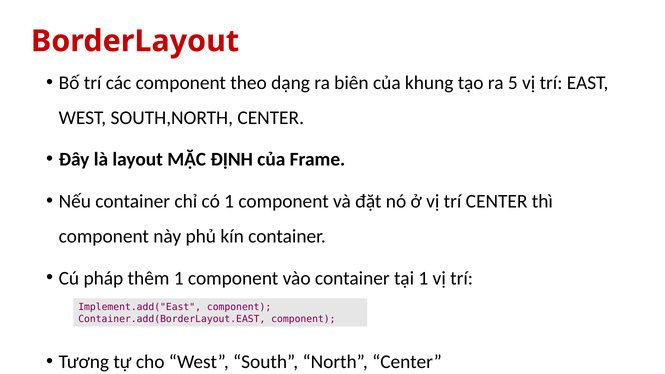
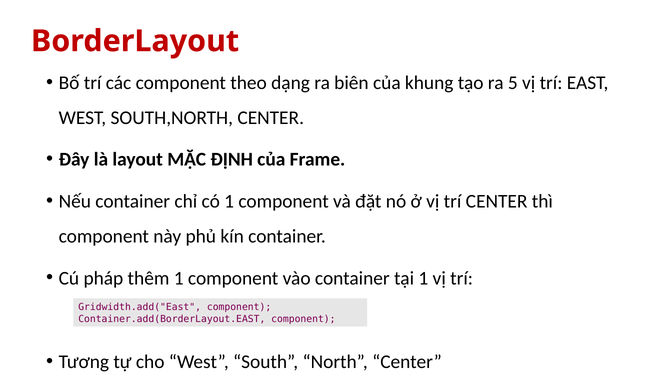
Implement.add("East: Implement.add("East -> Gridwidth.add("East
